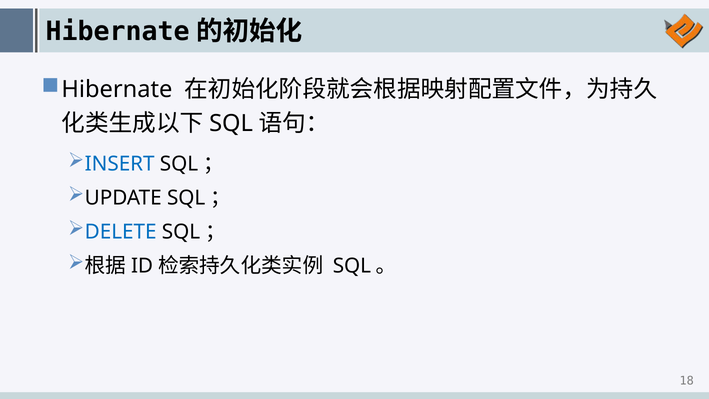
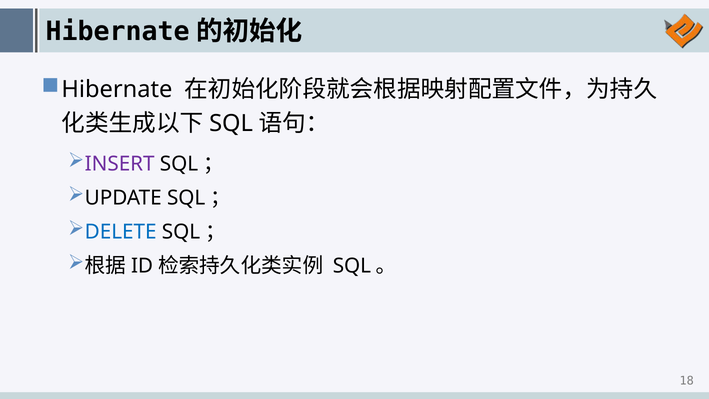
INSERT colour: blue -> purple
